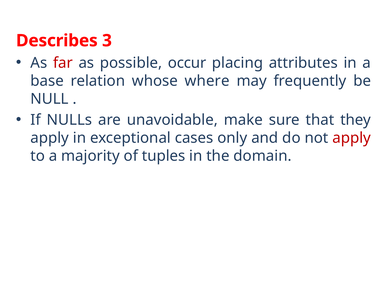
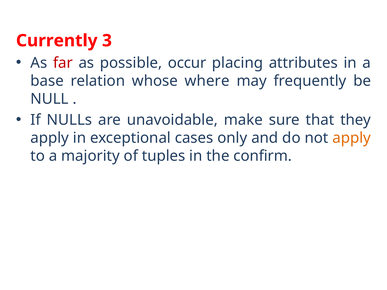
Describes: Describes -> Currently
apply at (352, 138) colour: red -> orange
domain: domain -> confirm
